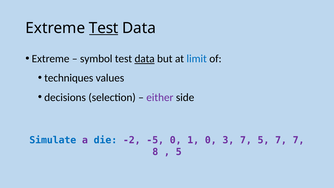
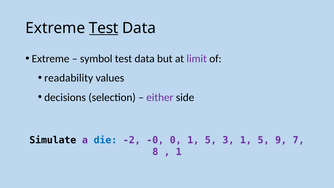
data at (145, 59) underline: present -> none
limit colour: blue -> purple
techniques: techniques -> readability
Simulate colour: blue -> black
-5: -5 -> -0
0 1 0: 0 -> 5
3 7: 7 -> 1
5 7: 7 -> 9
5 at (179, 152): 5 -> 1
